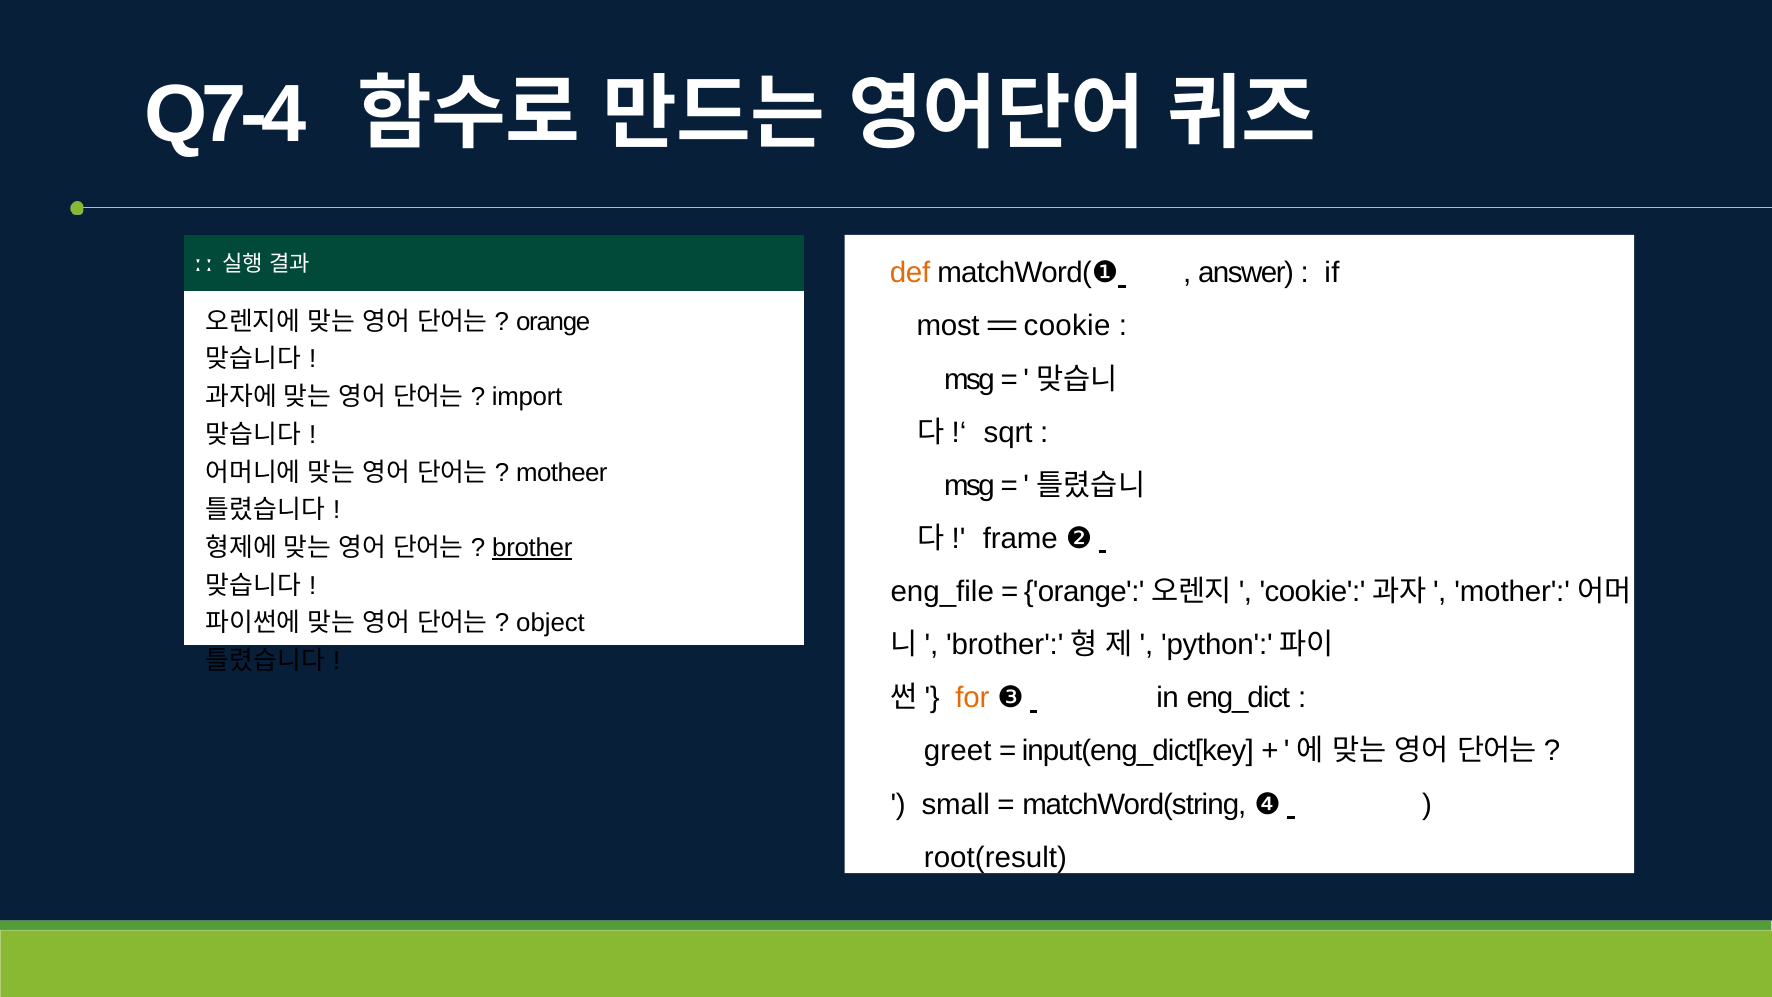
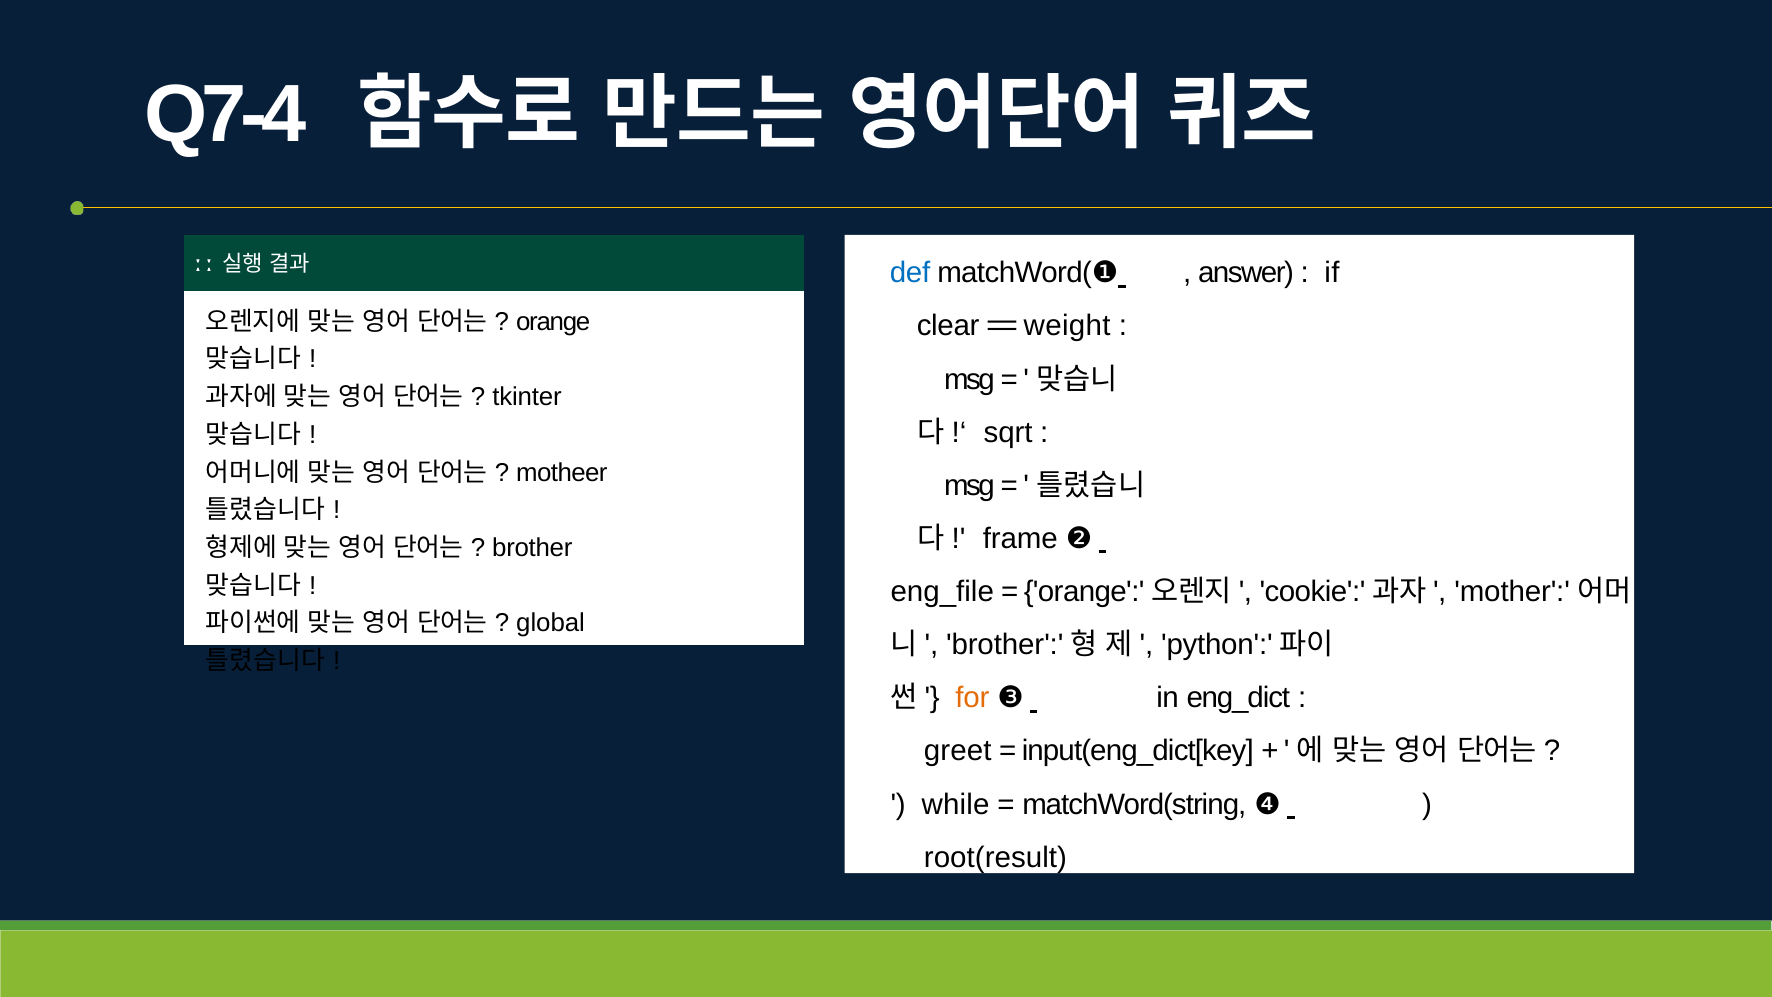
def colour: orange -> blue
most: most -> clear
cookie: cookie -> weight
import: import -> tkinter
brother underline: present -> none
object: object -> global
small: small -> while
